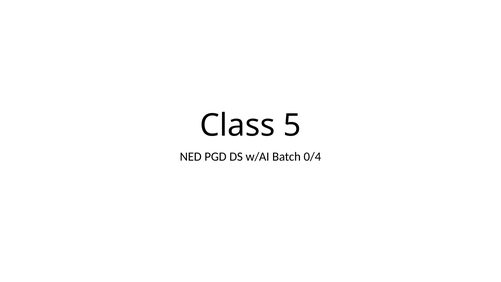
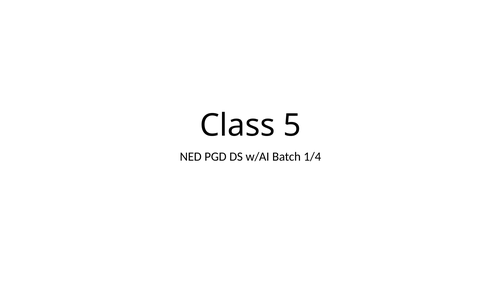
0/4: 0/4 -> 1/4
